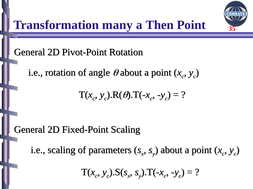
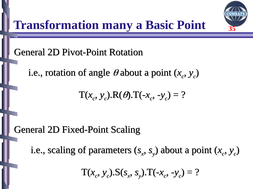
Then: Then -> Basic
